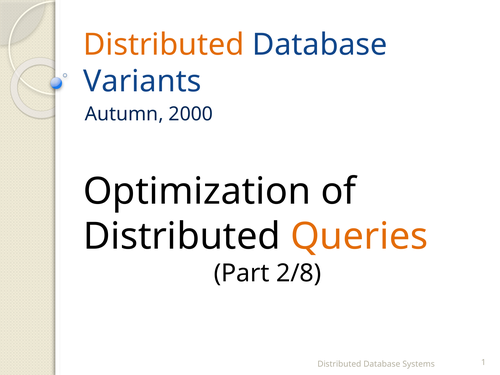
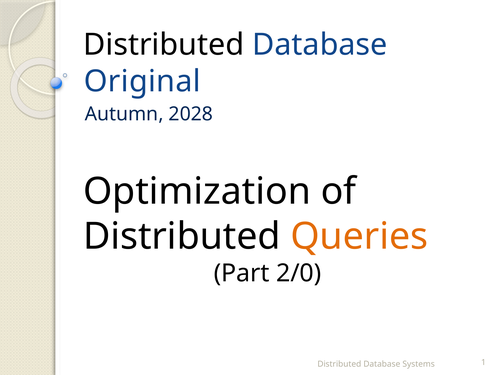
Distributed at (164, 45) colour: orange -> black
Variants: Variants -> Original
2000: 2000 -> 2028
2/8: 2/8 -> 2/0
